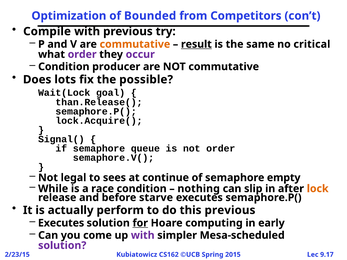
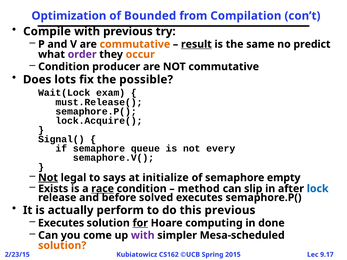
Competitors: Competitors -> Compilation
critical: critical -> predict
occur colour: purple -> orange
goal: goal -> exam
than.Release(: than.Release( -> must.Release(
not order: order -> every
Not at (48, 178) underline: none -> present
sees: sees -> says
continue: continue -> initialize
While: While -> Exists
race underline: none -> present
nothing: nothing -> method
lock colour: orange -> blue
starve: starve -> solved
early: early -> done
solution at (62, 246) colour: purple -> orange
